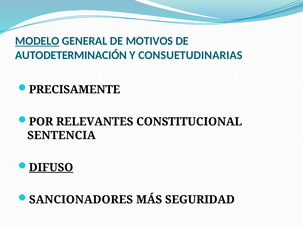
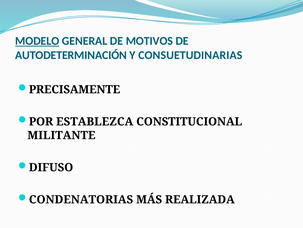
RELEVANTES: RELEVANTES -> ESTABLEZCA
SENTENCIA: SENTENCIA -> MILITANTE
DIFUSO underline: present -> none
SANCIONADORES: SANCIONADORES -> CONDENATORIAS
SEGURIDAD: SEGURIDAD -> REALIZADA
